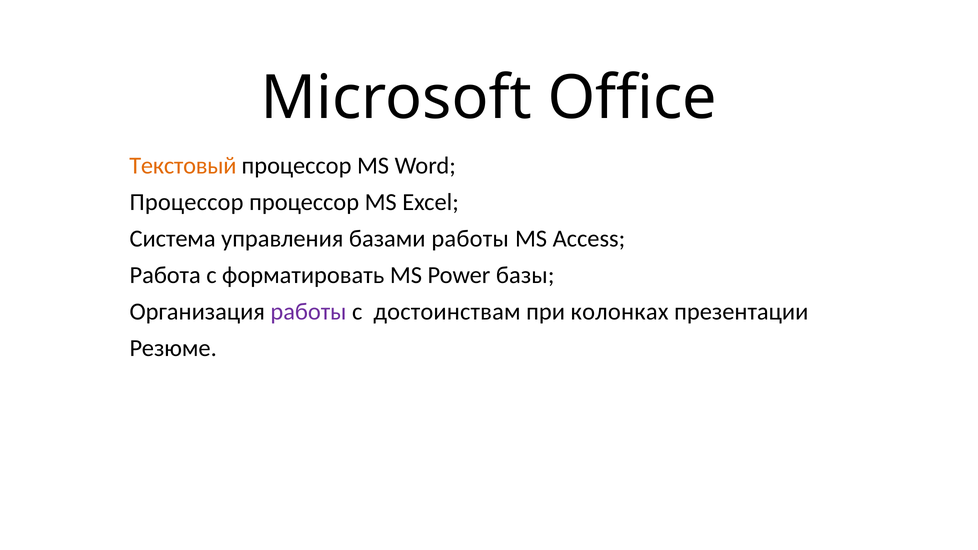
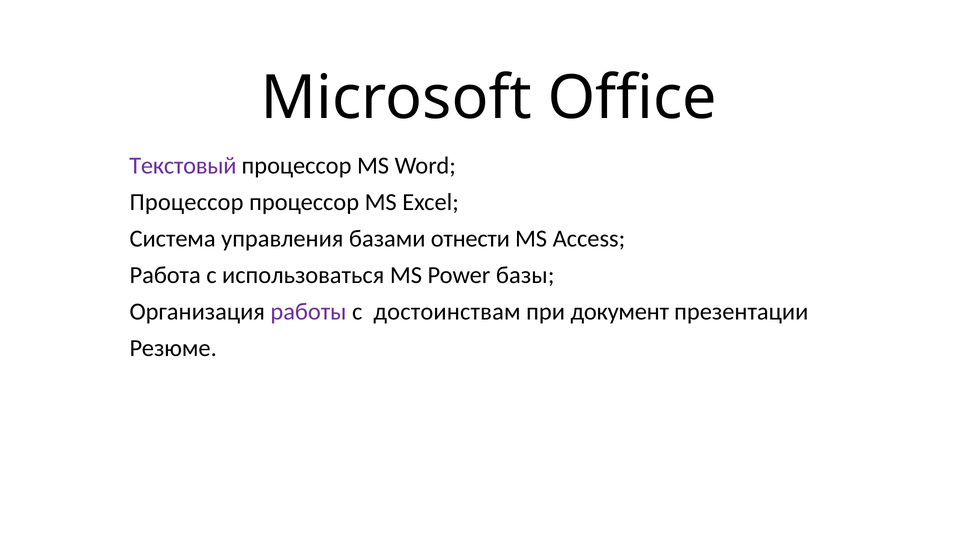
Текстовый colour: orange -> purple
базами работы: работы -> отнести
форматировать: форматировать -> использоваться
колонках: колонках -> документ
